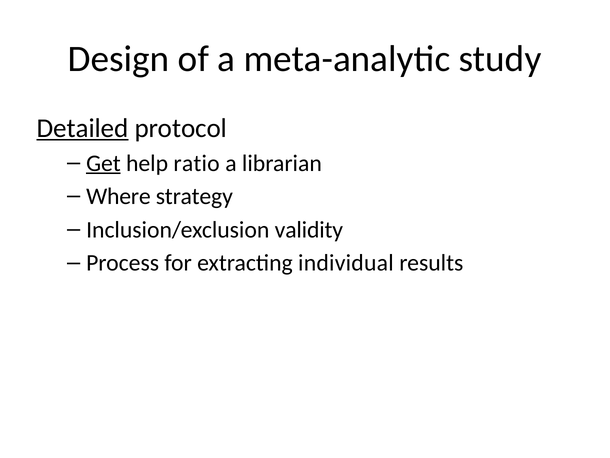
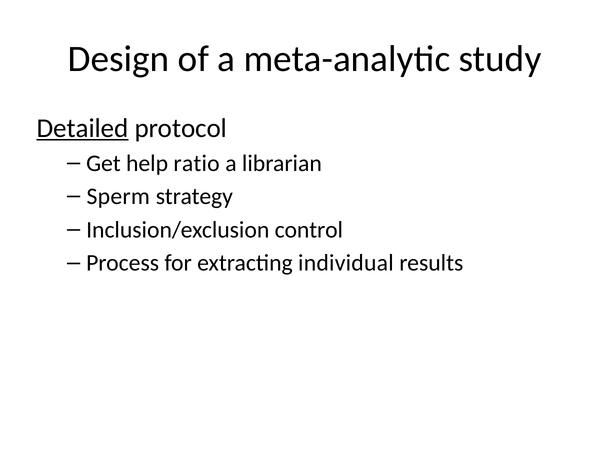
Get underline: present -> none
Where: Where -> Sperm
validity: validity -> control
